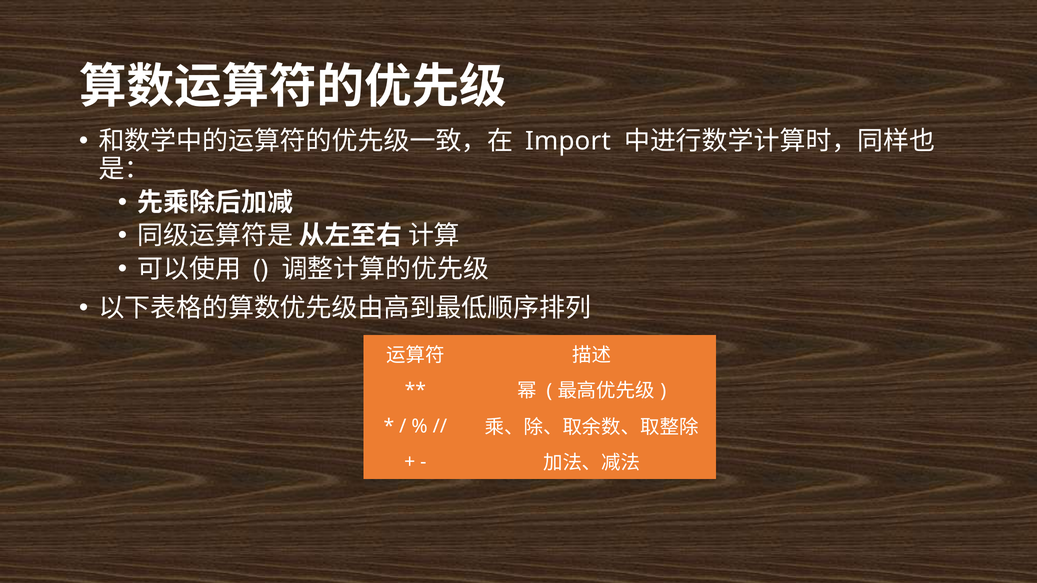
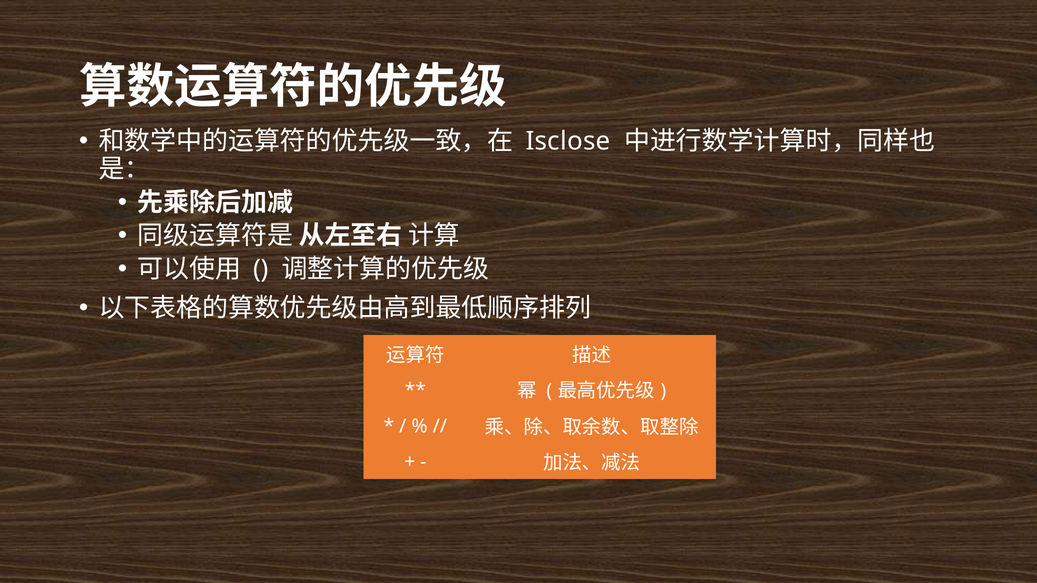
Import: Import -> Isclose
